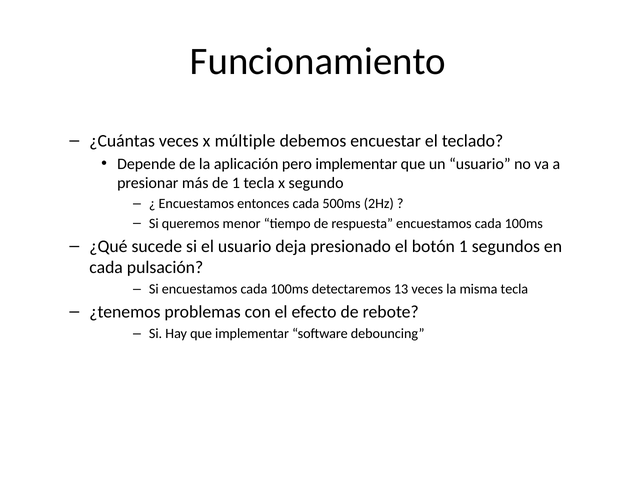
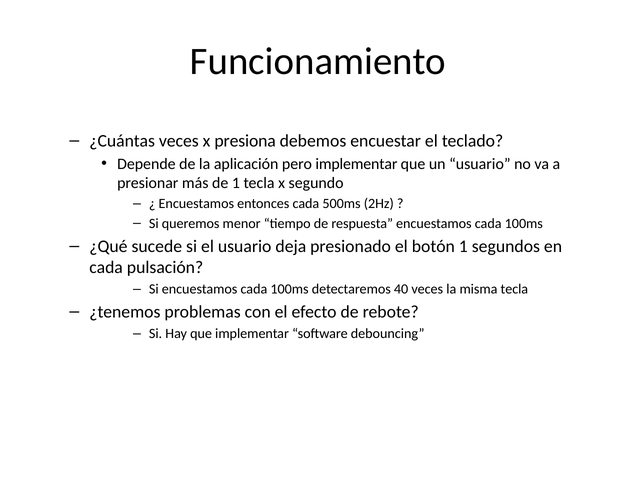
múltiple: múltiple -> presiona
13: 13 -> 40
